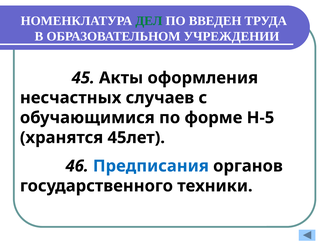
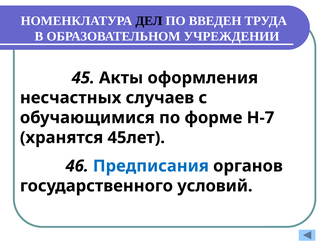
ДЕЛ colour: green -> black
Н-5: Н-5 -> Н-7
техники: техники -> условий
